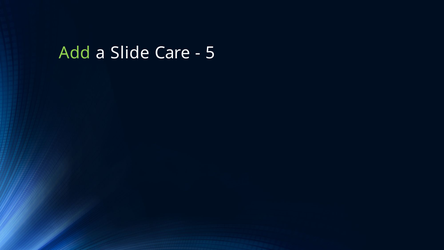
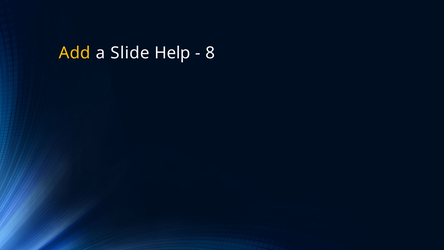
Add colour: light green -> yellow
Care: Care -> Help
5: 5 -> 8
